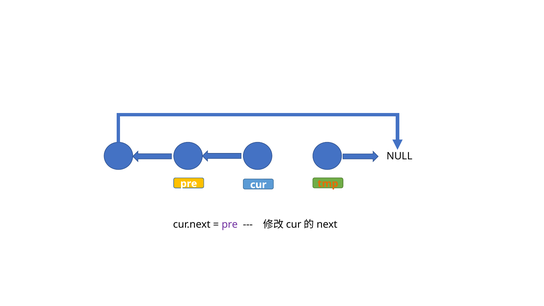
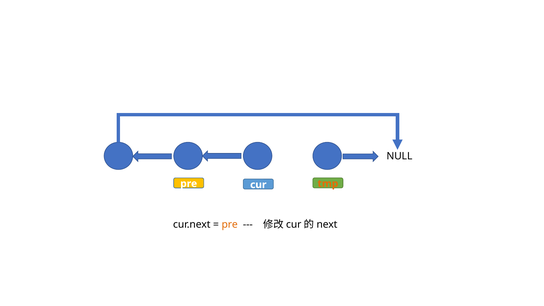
pre at (230, 224) colour: purple -> orange
